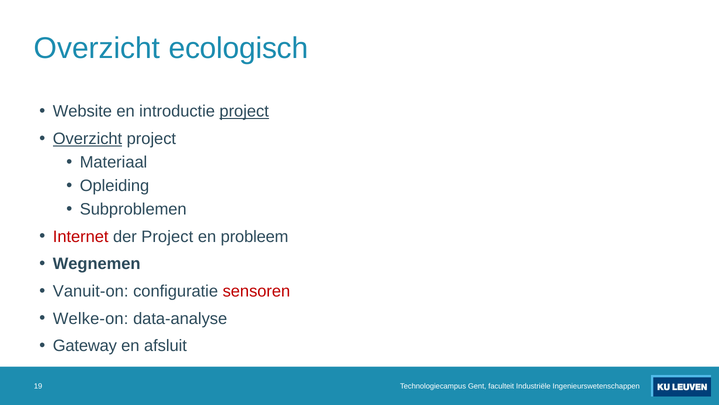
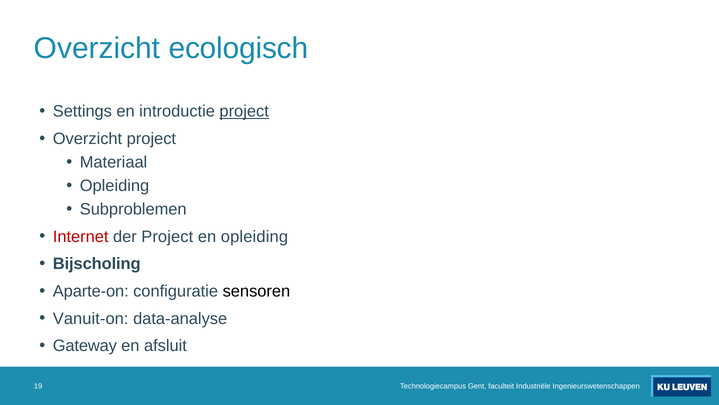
Website: Website -> Settings
Overzicht at (88, 139) underline: present -> none
en probleem: probleem -> opleiding
Wegnemen: Wegnemen -> Bijscholing
Vanuit-on: Vanuit-on -> Aparte-on
sensoren colour: red -> black
Welke-on: Welke-on -> Vanuit-on
